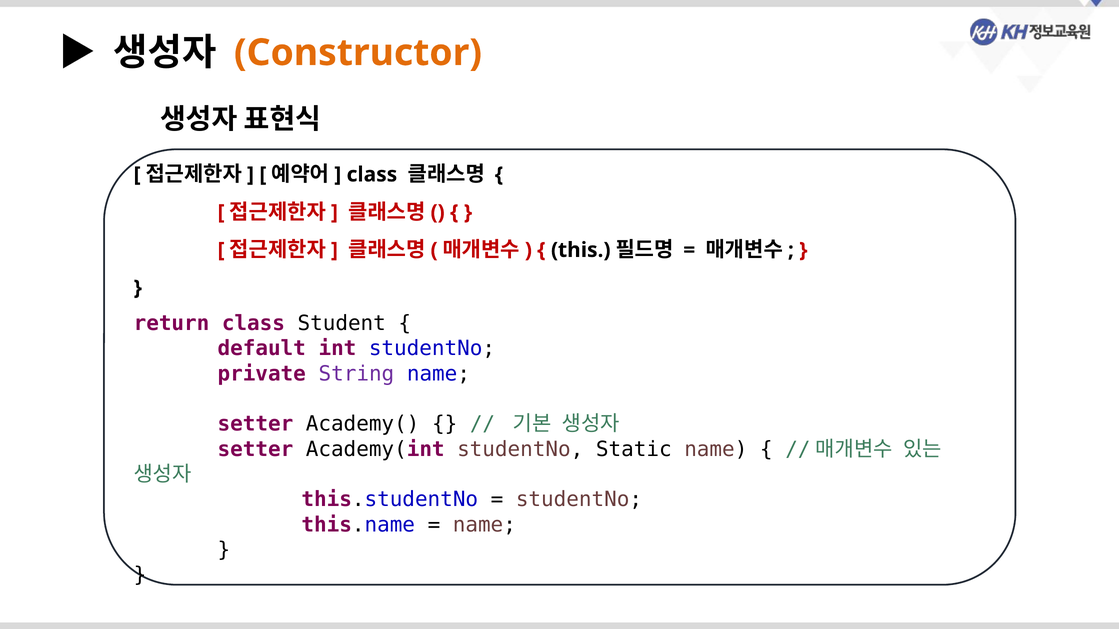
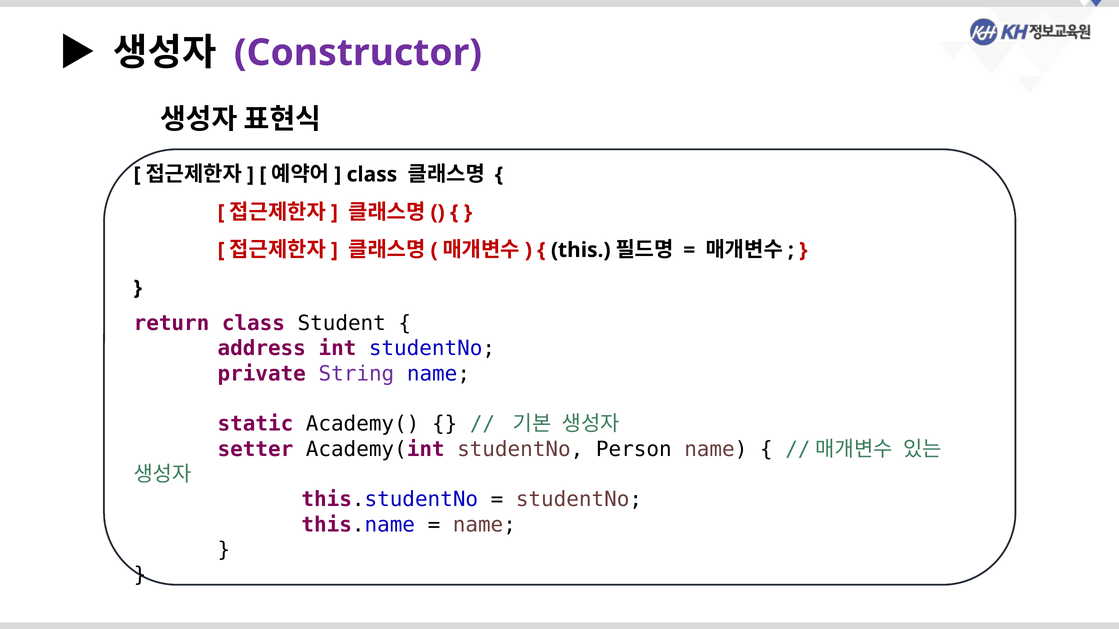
Constructor colour: orange -> purple
default: default -> address
setter at (255, 424): setter -> static
Static: Static -> Person
